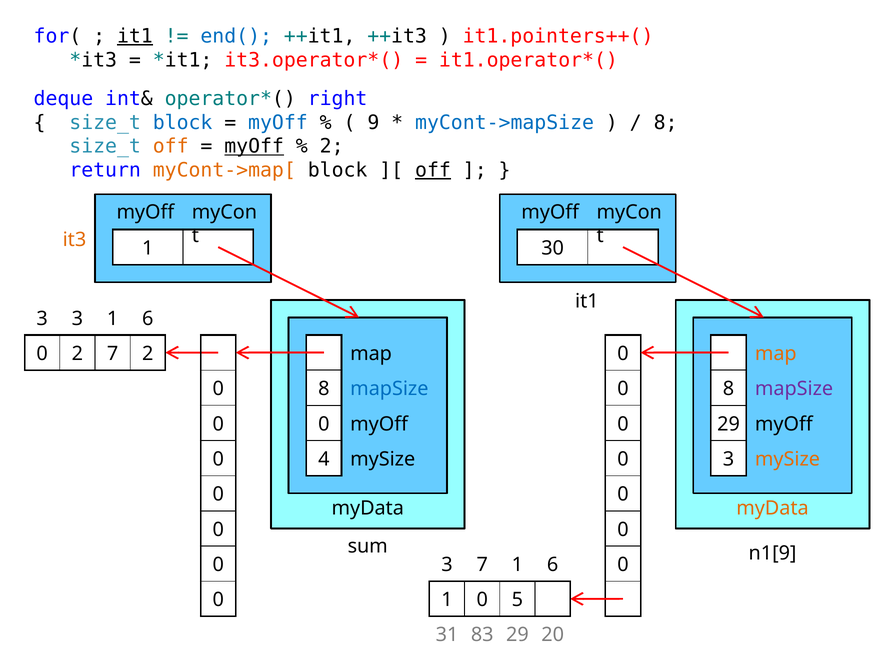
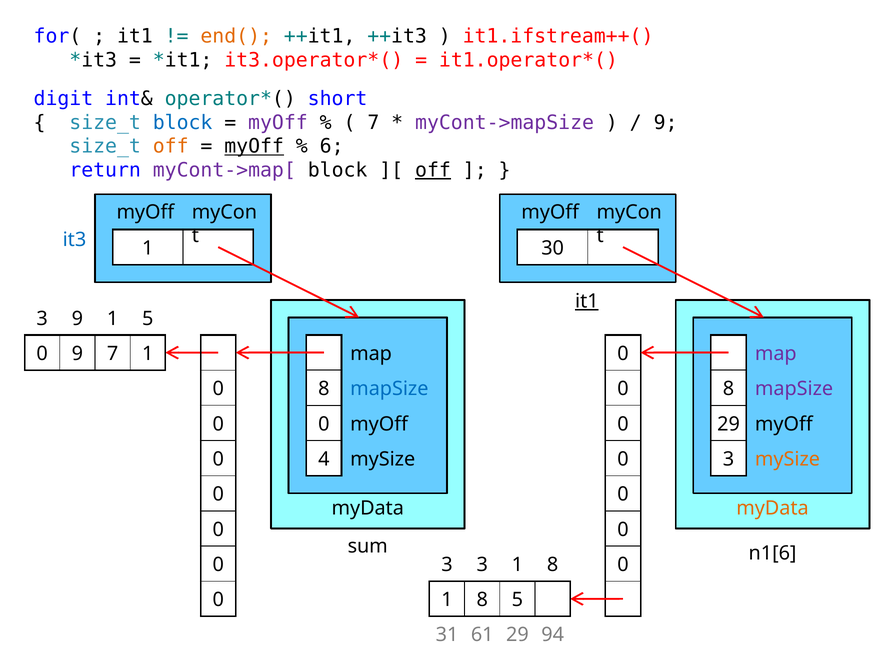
it1 at (135, 36) underline: present -> none
end( colour: blue -> orange
it1.pointers++(: it1.pointers++( -> it1.ifstream++(
deque: deque -> digit
right: right -> short
myOff at (278, 123) colour: blue -> purple
9 at (373, 123): 9 -> 7
myCont->mapSize colour: blue -> purple
8 at (666, 123): 8 -> 9
2 at (332, 146): 2 -> 6
myCont->map[ colour: orange -> purple
it3 colour: orange -> blue
it1 at (587, 301) underline: none -> present
3 3: 3 -> 9
6 at (148, 319): 6 -> 5
0 2: 2 -> 9
7 2: 2 -> 1
map at (776, 354) colour: orange -> purple
n1[9: n1[9 -> n1[6
3 7: 7 -> 3
6 at (553, 565): 6 -> 8
0 at (482, 600): 0 -> 8
83: 83 -> 61
20: 20 -> 94
